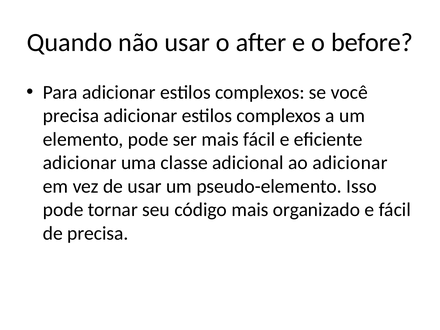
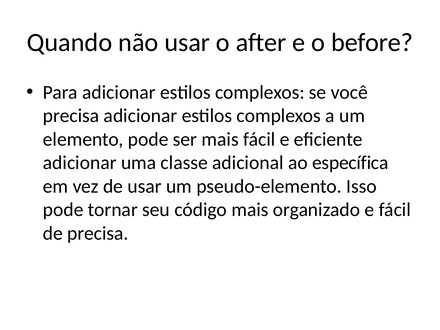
ao adicionar: adicionar -> específica
